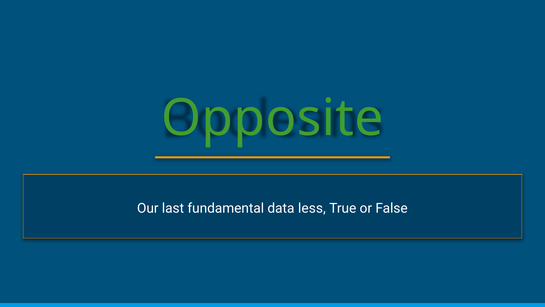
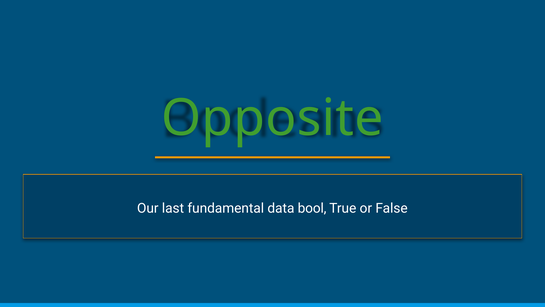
less: less -> bool
